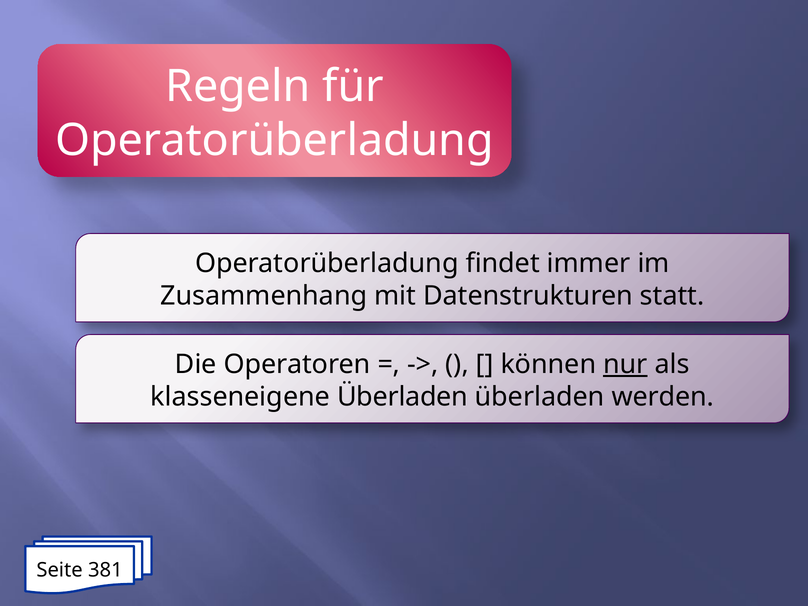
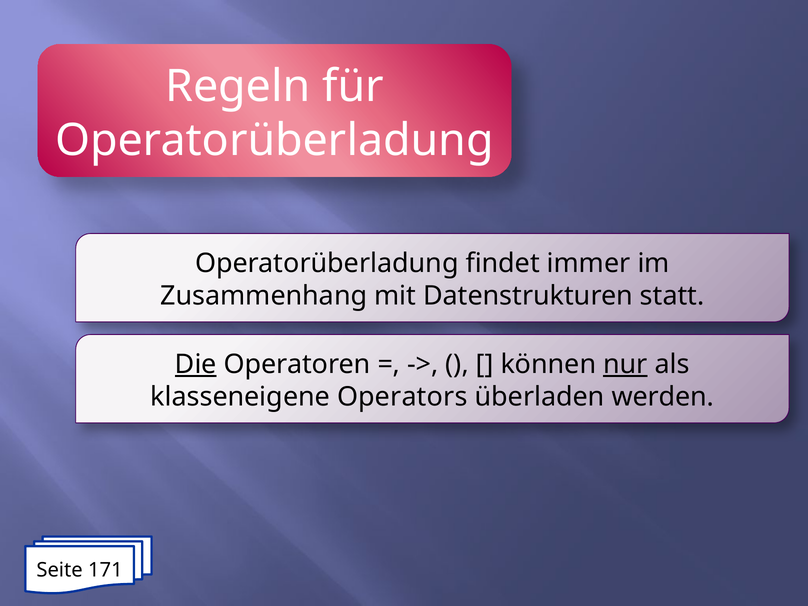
Die underline: none -> present
klasseneigene Überladen: Überladen -> Operators
381: 381 -> 171
